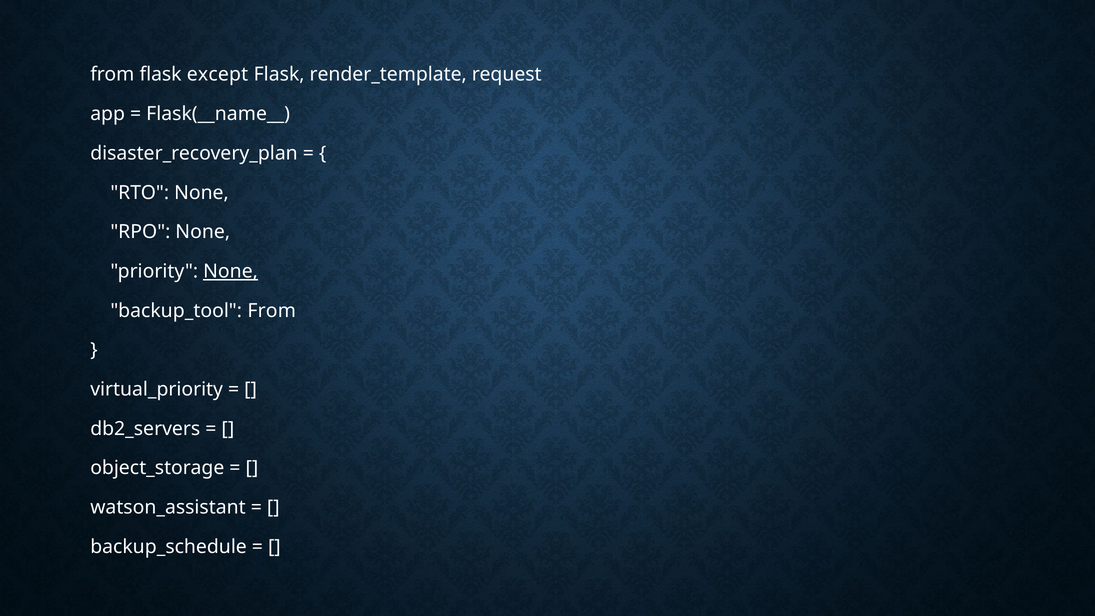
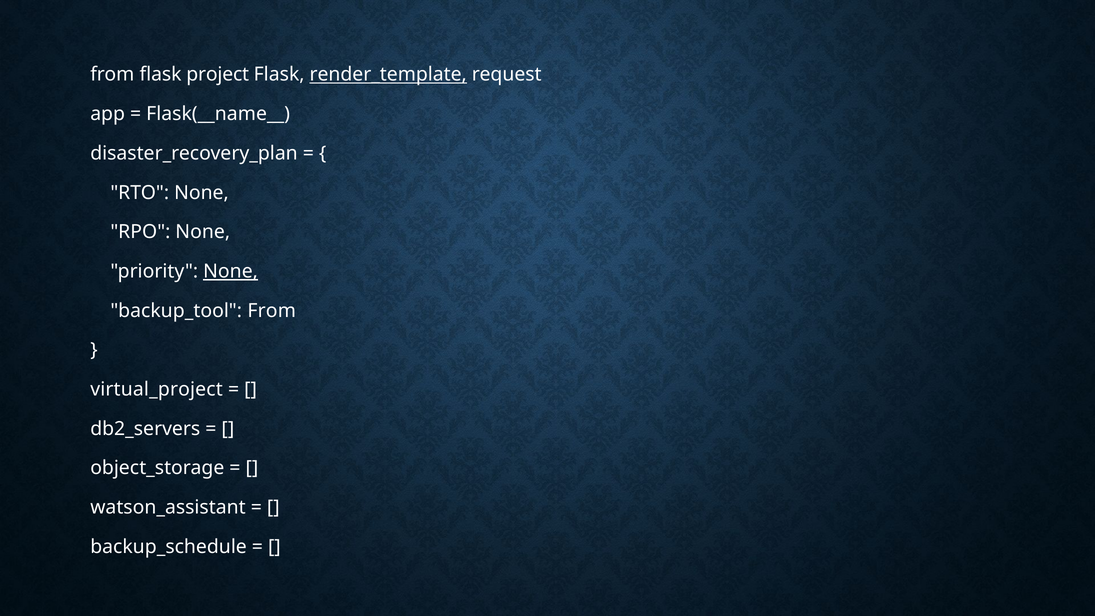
except: except -> project
render_template underline: none -> present
virtual_priority: virtual_priority -> virtual_project
